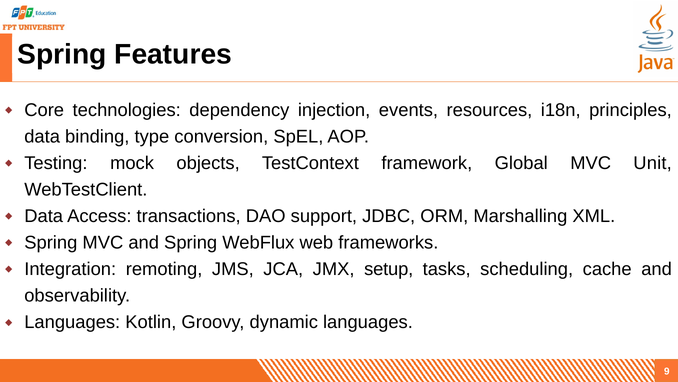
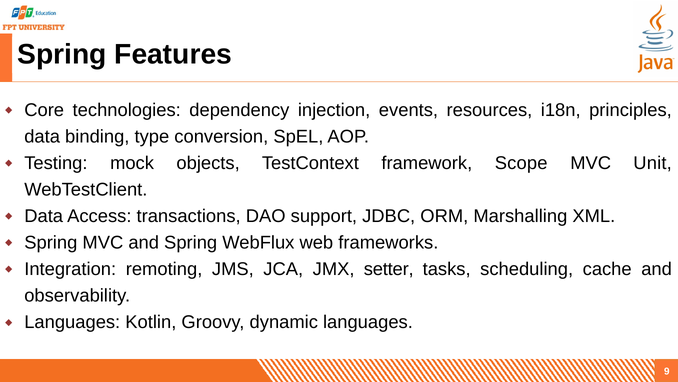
Global: Global -> Scope
setup: setup -> setter
